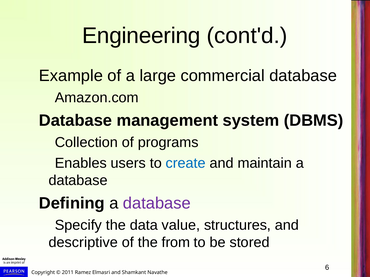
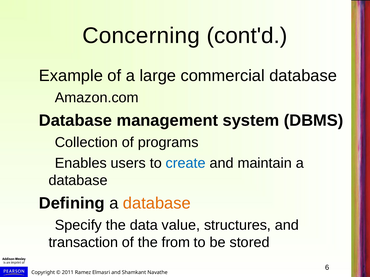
Engineering: Engineering -> Concerning
database at (157, 204) colour: purple -> orange
descriptive: descriptive -> transaction
